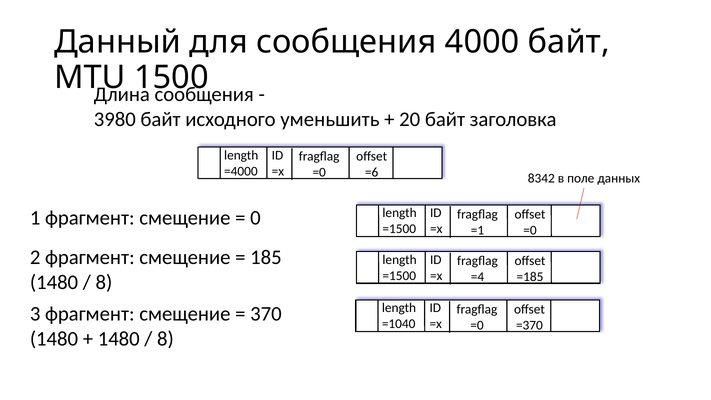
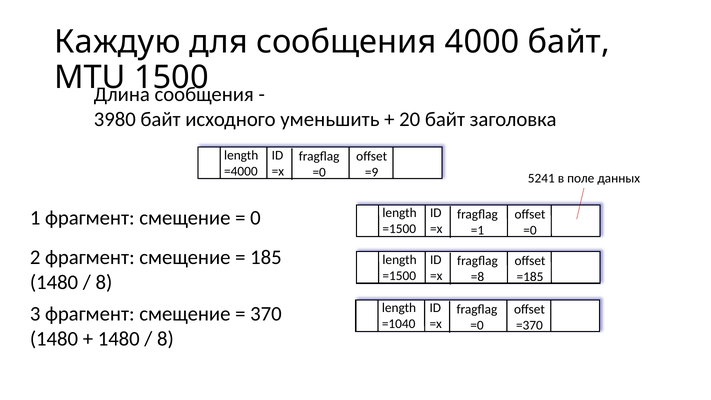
Данный: Данный -> Каждую
=6: =6 -> =9
8342: 8342 -> 5241
=4: =4 -> =8
